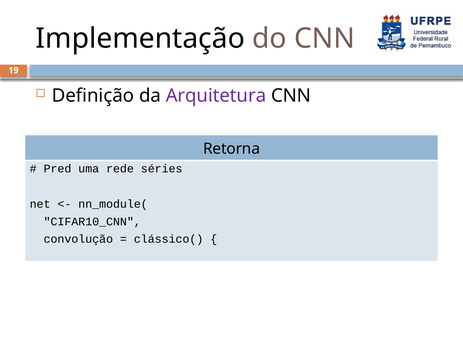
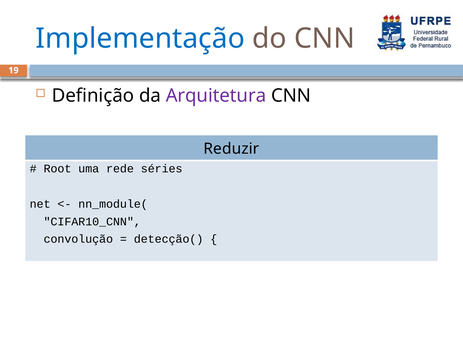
Implementação colour: black -> blue
Retorna: Retorna -> Reduzir
Pred: Pred -> Root
clássico(: clássico( -> detecção(
